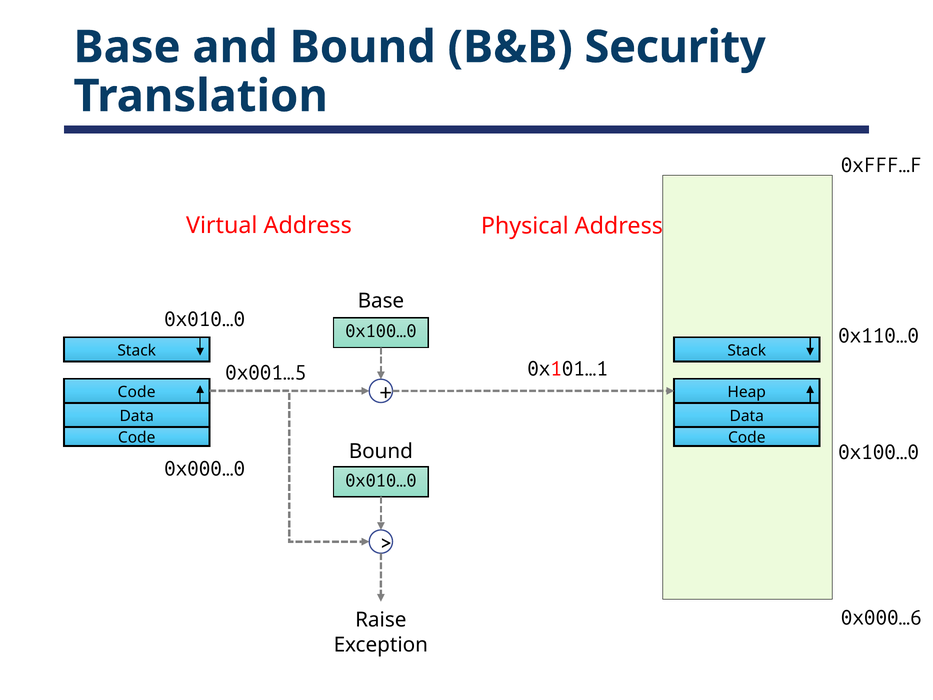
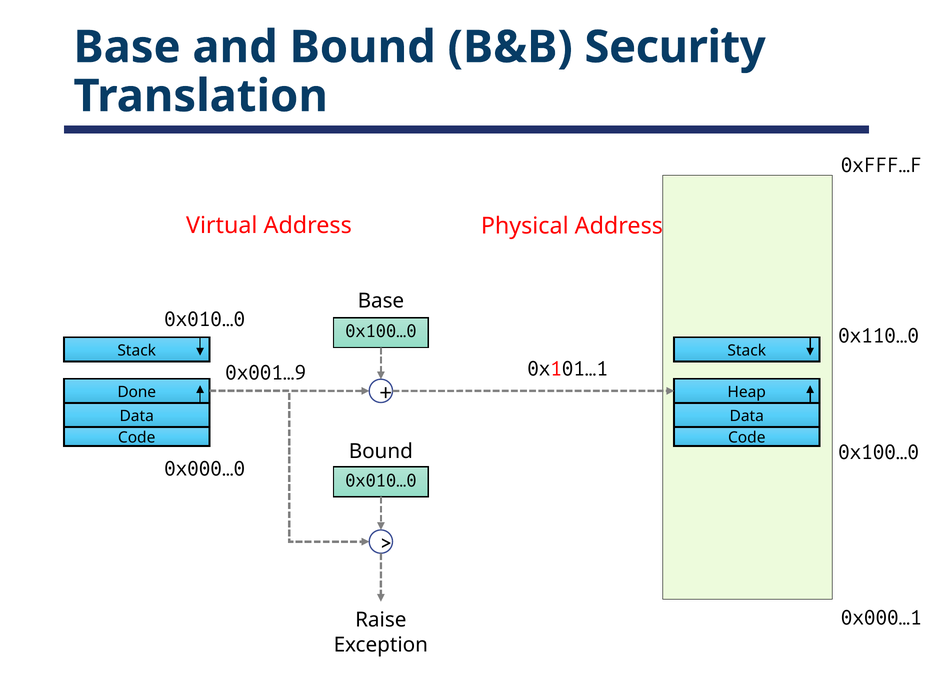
0x001…5: 0x001…5 -> 0x001…9
Code at (137, 392): Code -> Done
0x000…6: 0x000…6 -> 0x000…1
